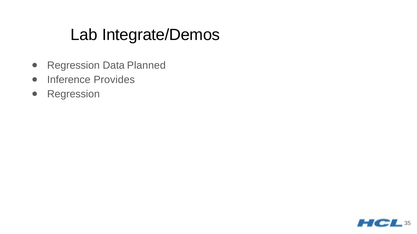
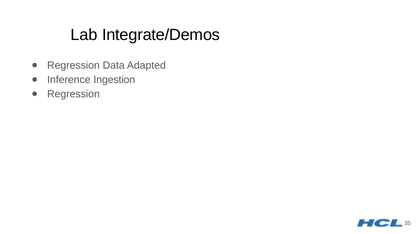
Planned: Planned -> Adapted
Provides: Provides -> Ingestion
